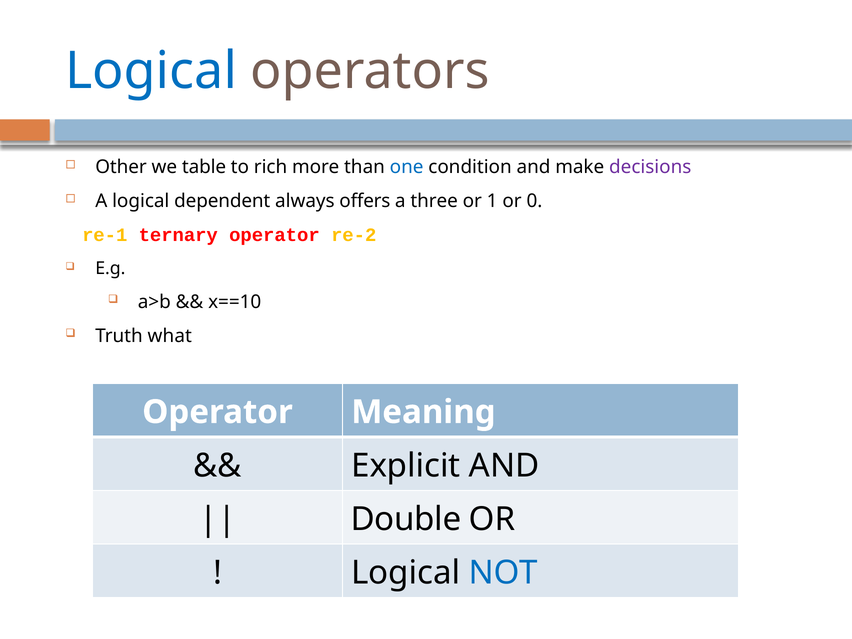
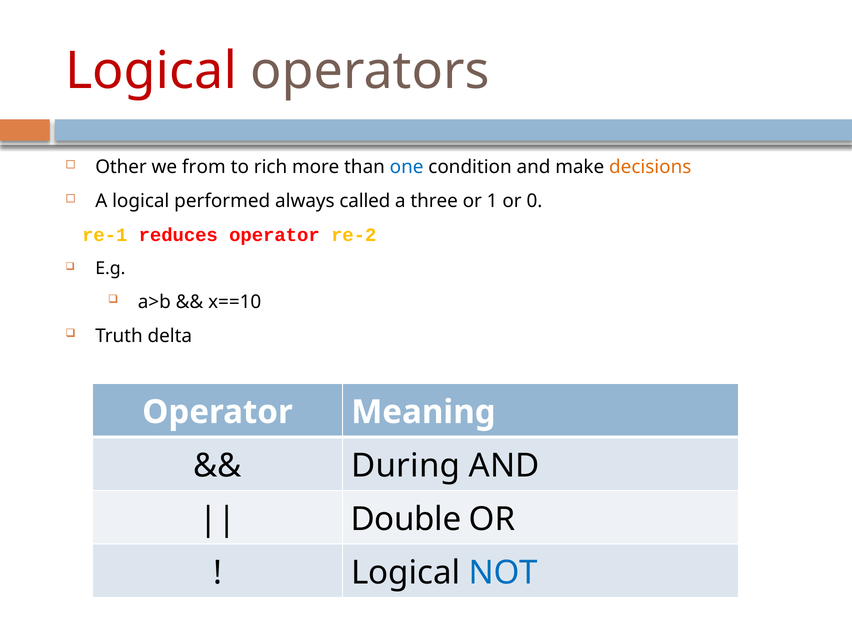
Logical at (151, 71) colour: blue -> red
table: table -> from
decisions colour: purple -> orange
dependent: dependent -> performed
offers: offers -> called
ternary: ternary -> reduces
what: what -> delta
Explicit: Explicit -> During
